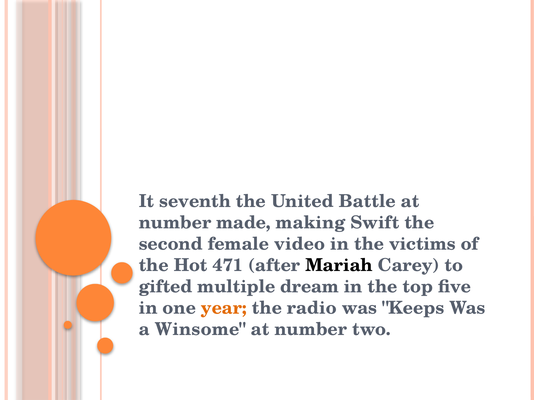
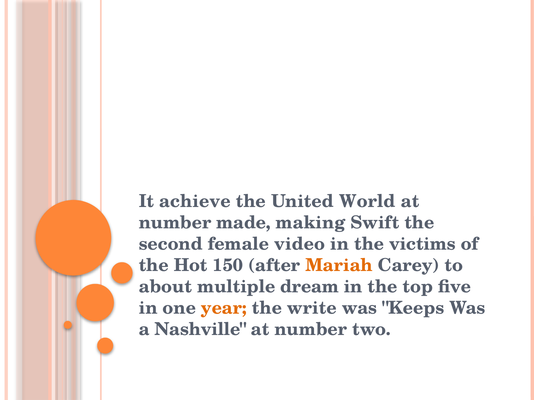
seventh: seventh -> achieve
Battle: Battle -> World
471: 471 -> 150
Mariah colour: black -> orange
gifted: gifted -> about
radio: radio -> write
Winsome: Winsome -> Nashville
